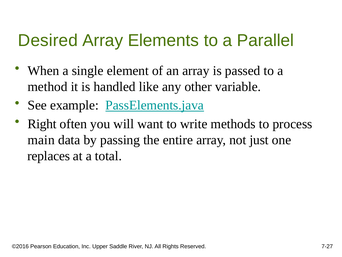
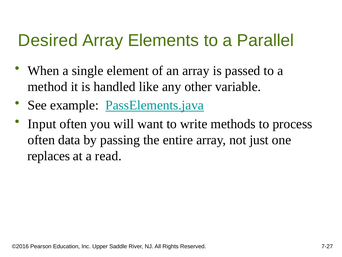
Right: Right -> Input
main at (41, 140): main -> often
total: total -> read
